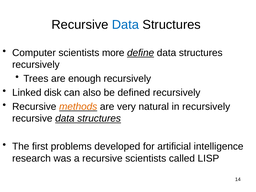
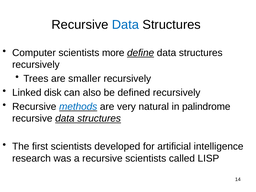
enough: enough -> smaller
methods colour: orange -> blue
in recursively: recursively -> palindrome
first problems: problems -> scientists
